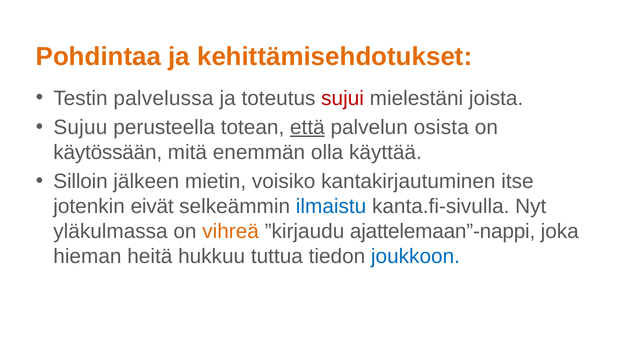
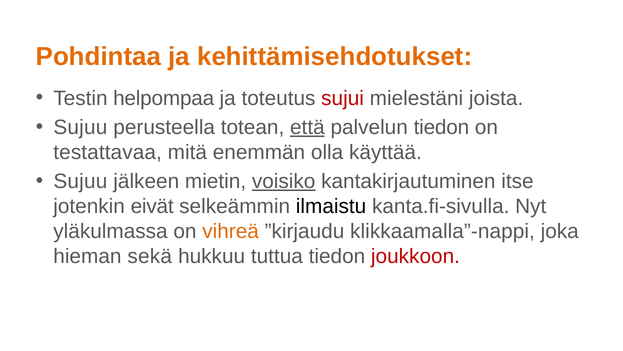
palvelussa: palvelussa -> helpompaa
palvelun osista: osista -> tiedon
käytössään: käytössään -> testattavaa
Silloin at (81, 181): Silloin -> Sujuu
voisiko underline: none -> present
ilmaistu colour: blue -> black
ajattelemaan”-nappi: ajattelemaan”-nappi -> klikkaamalla”-nappi
heitä: heitä -> sekä
joukkoon colour: blue -> red
